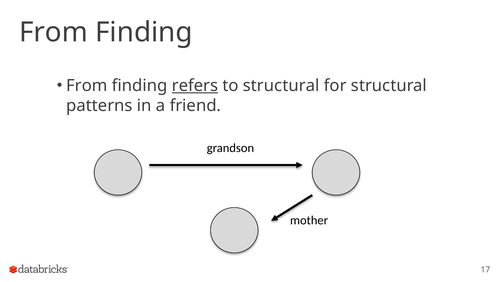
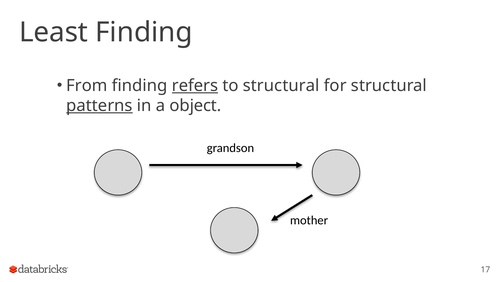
From at (53, 33): From -> Least
patterns underline: none -> present
friend: friend -> object
